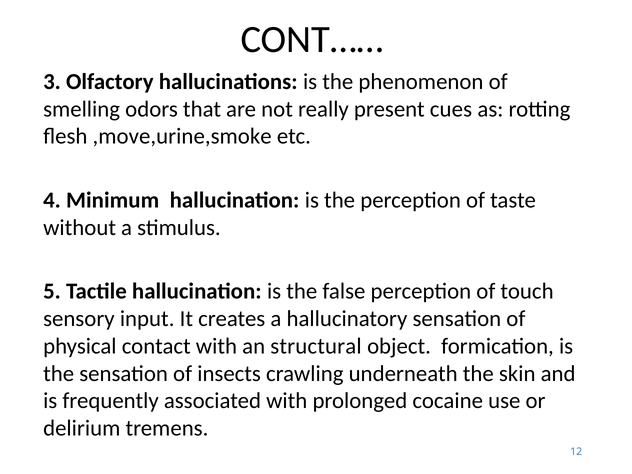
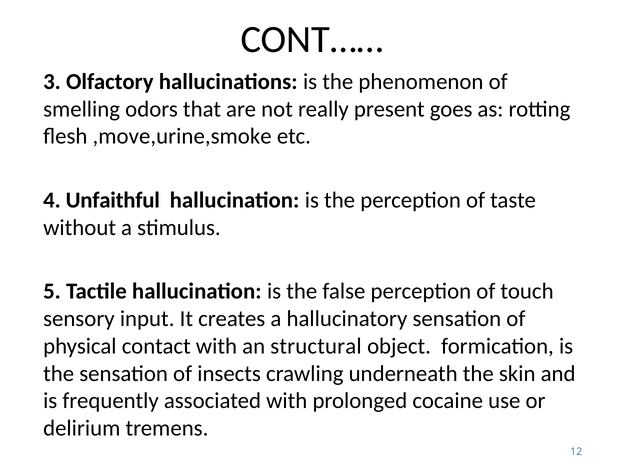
cues: cues -> goes
Minimum: Minimum -> Unfaithful
